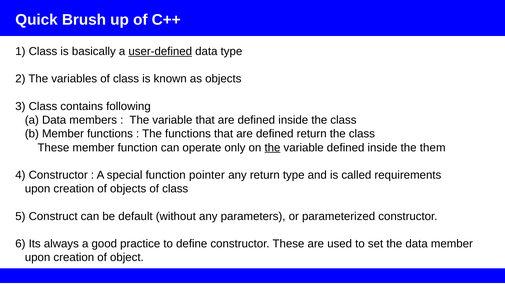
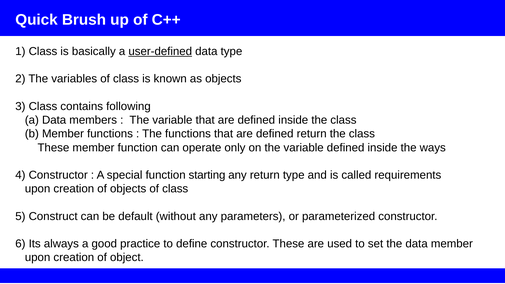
the at (272, 148) underline: present -> none
them: them -> ways
pointer: pointer -> starting
